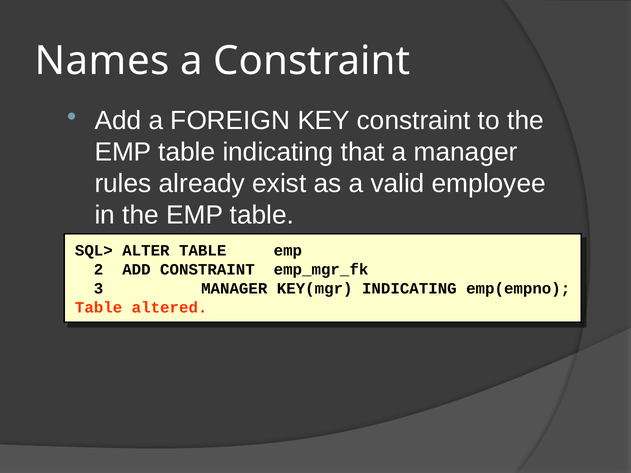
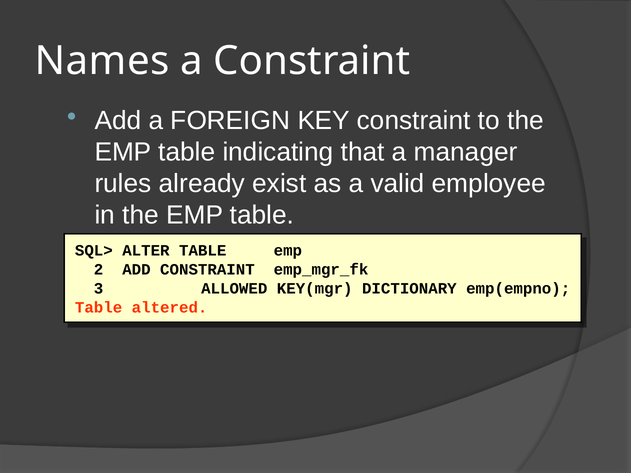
3 MANAGER: MANAGER -> ALLOWED
KEY(mgr INDICATING: INDICATING -> DICTIONARY
